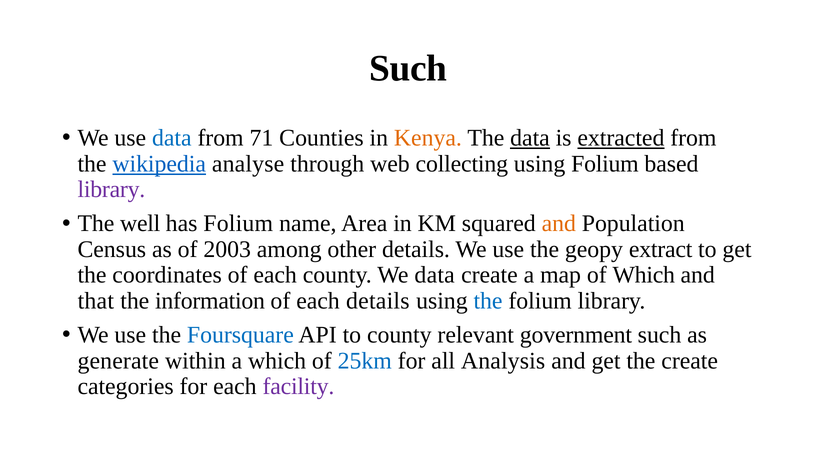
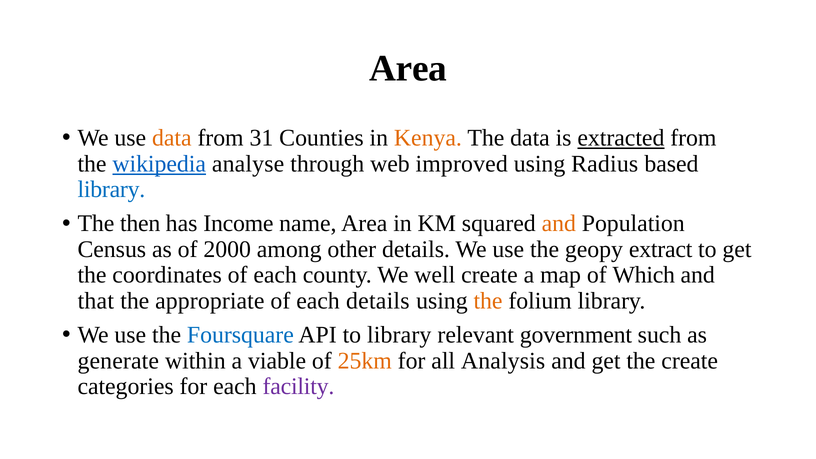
Such at (408, 69): Such -> Area
data at (172, 138) colour: blue -> orange
71: 71 -> 31
data at (530, 138) underline: present -> none
collecting: collecting -> improved
using Folium: Folium -> Radius
library at (111, 189) colour: purple -> blue
well: well -> then
has Folium: Folium -> Income
2003: 2003 -> 2000
We data: data -> well
information: information -> appropriate
the at (488, 301) colour: blue -> orange
to county: county -> library
a which: which -> viable
25km colour: blue -> orange
